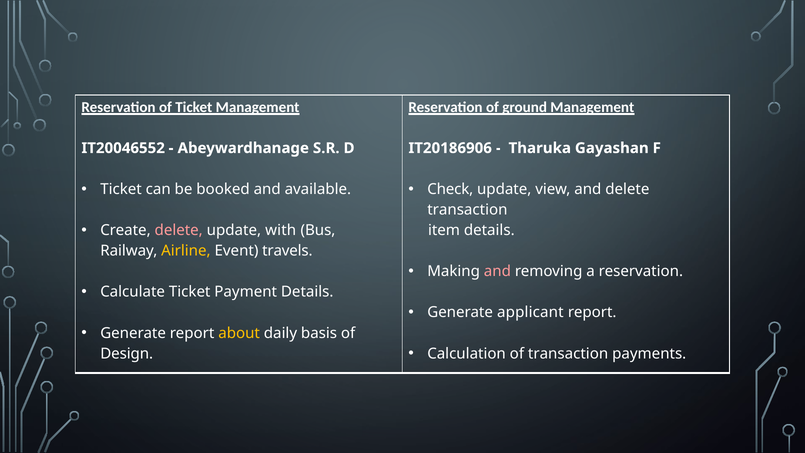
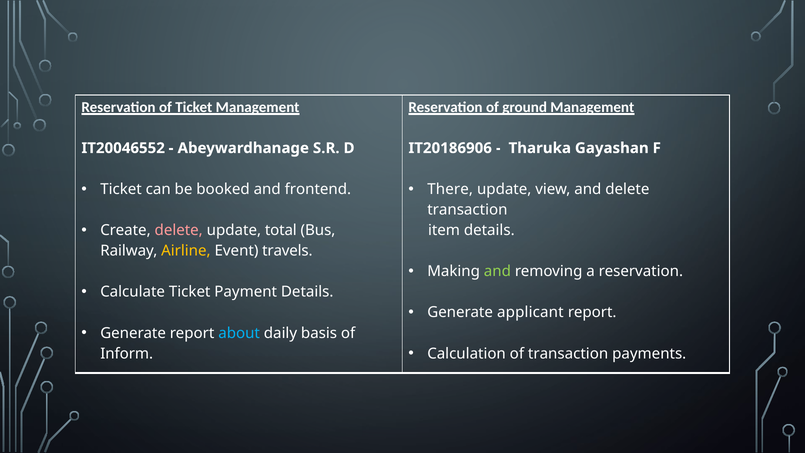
available: available -> frontend
Check: Check -> There
with: with -> total
and at (497, 271) colour: pink -> light green
about colour: yellow -> light blue
Design: Design -> Inform
